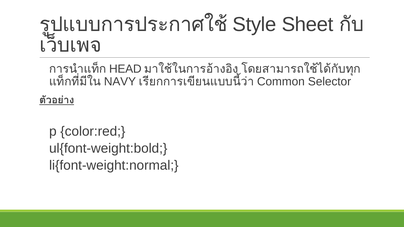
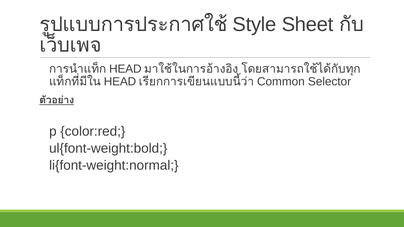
NAVY at (120, 82): NAVY -> HEAD
